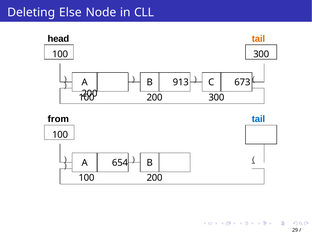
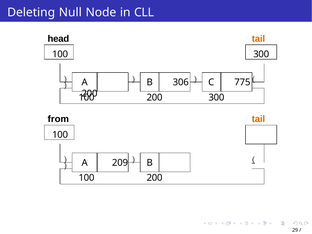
Else: Else -> Null
913: 913 -> 306
673: 673 -> 775
tail at (258, 119) colour: blue -> orange
654: 654 -> 209
